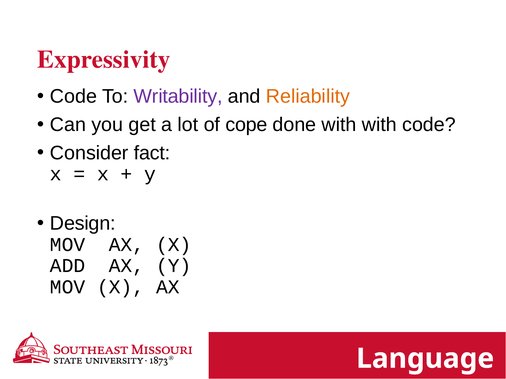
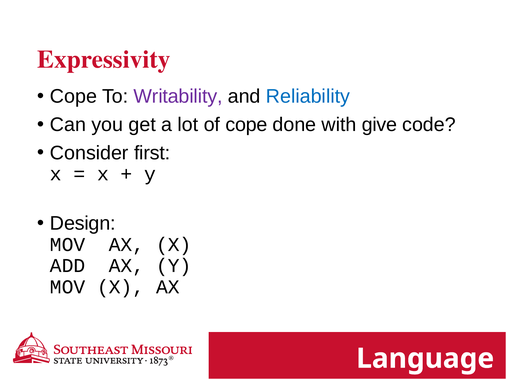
Code at (73, 97): Code -> Cope
Reliability colour: orange -> blue
with with: with -> give
fact: fact -> first
